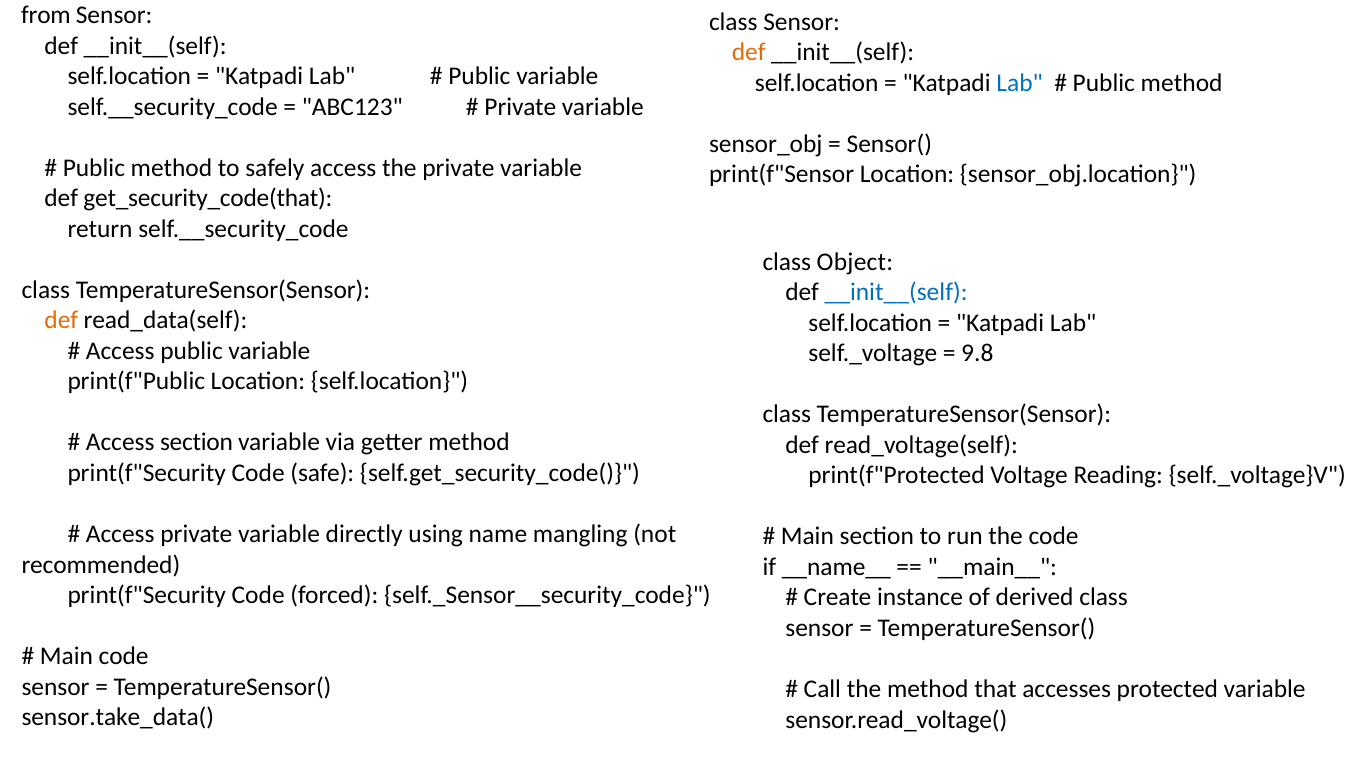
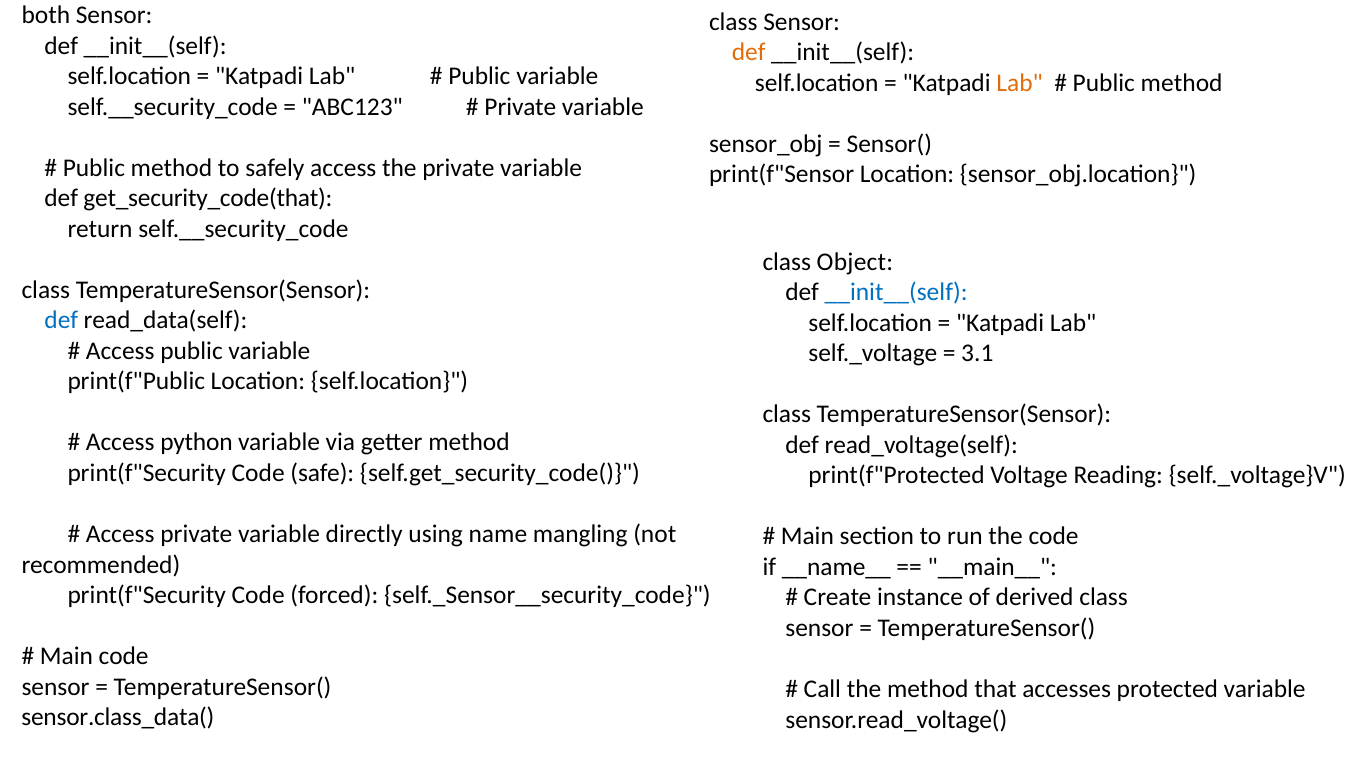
from: from -> both
Lab at (1020, 83) colour: blue -> orange
def at (61, 321) colour: orange -> blue
9.8: 9.8 -> 3.1
Access section: section -> python
sensor.take_data(: sensor.take_data( -> sensor.class_data(
